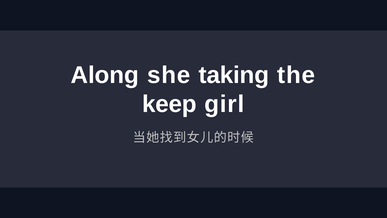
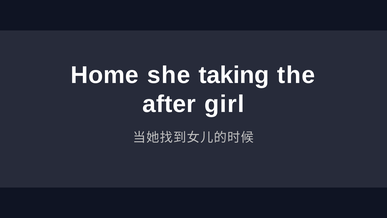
Along: Along -> Home
keep: keep -> after
